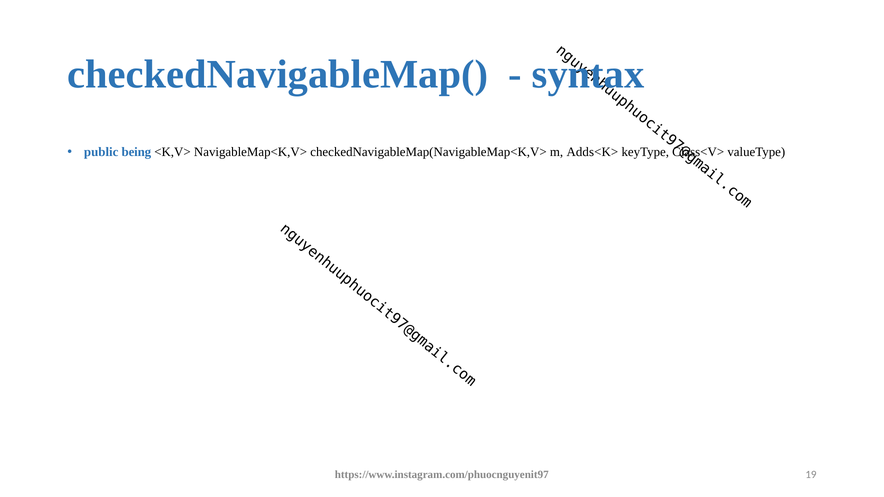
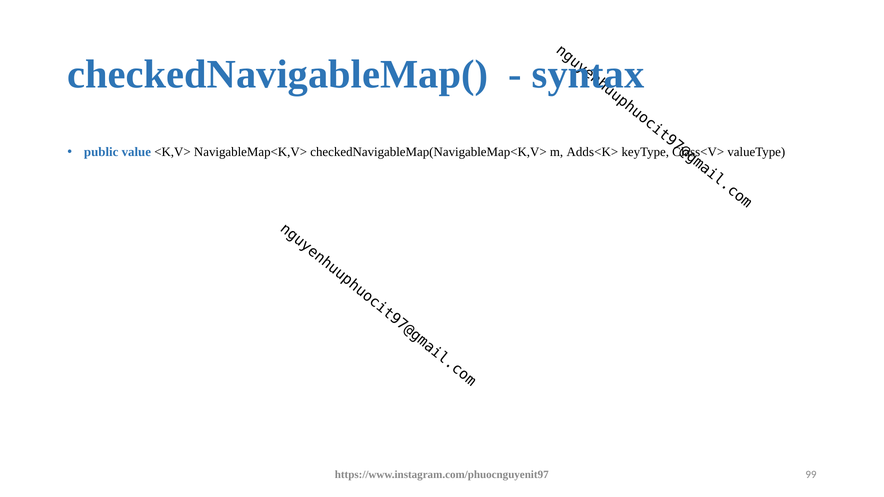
being: being -> value
19: 19 -> 99
